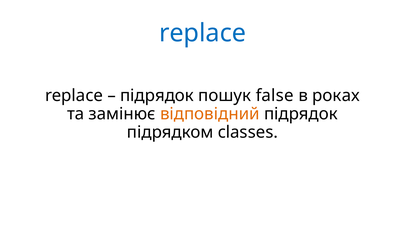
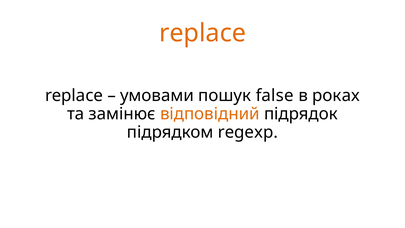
replace at (203, 33) colour: blue -> orange
підрядок at (157, 96): підрядок -> умовами
classes: classes -> regexp
